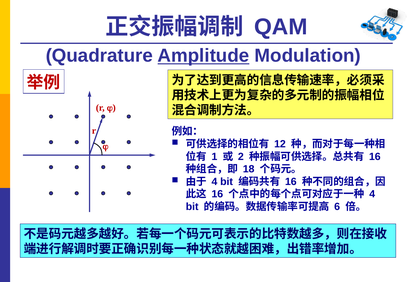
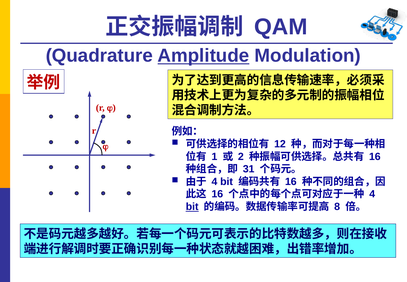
18: 18 -> 31
bit at (192, 207) underline: none -> present
6: 6 -> 8
